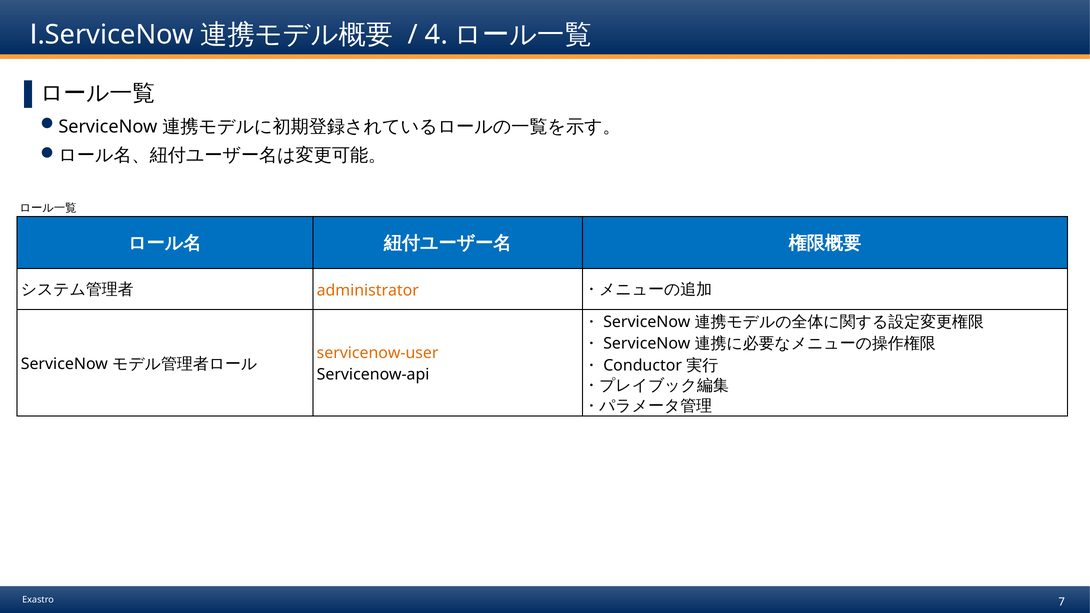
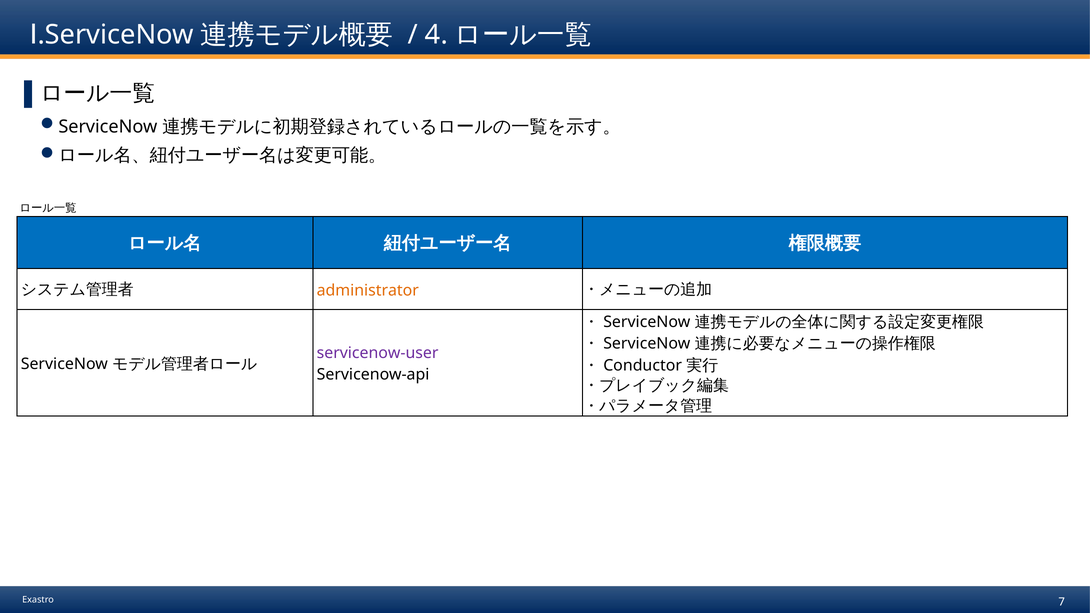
servicenow-user colour: orange -> purple
